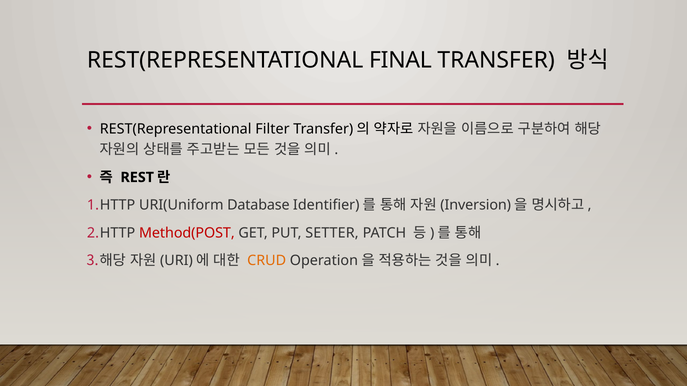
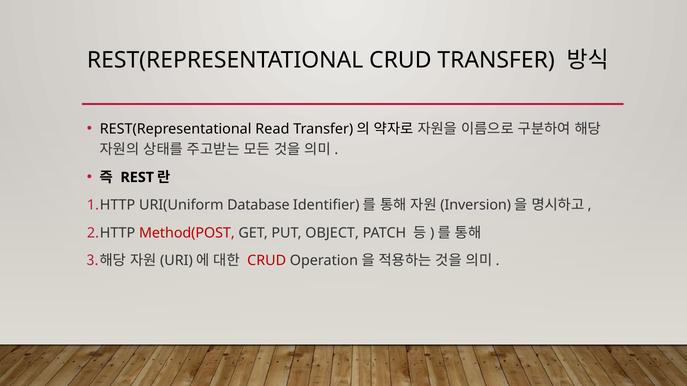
REST(REPRESENTATIONAL FINAL: FINAL -> CRUD
Filter: Filter -> Read
SETTER: SETTER -> OBJECT
CRUD at (267, 261) colour: orange -> red
